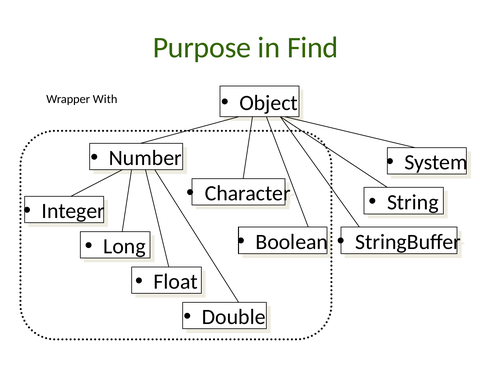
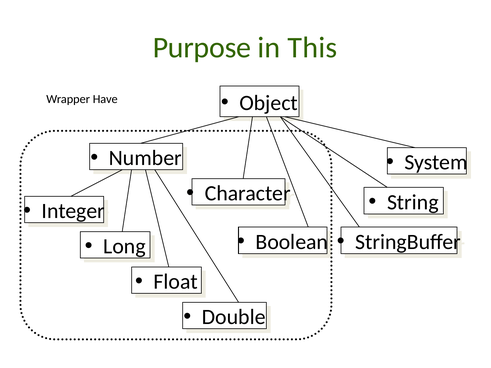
Find: Find -> This
With: With -> Have
